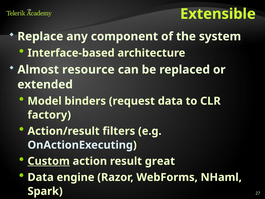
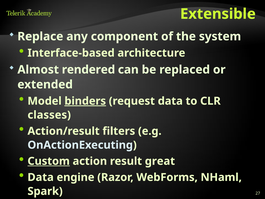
resource: resource -> rendered
binders underline: none -> present
factory at (49, 115): factory -> classes
